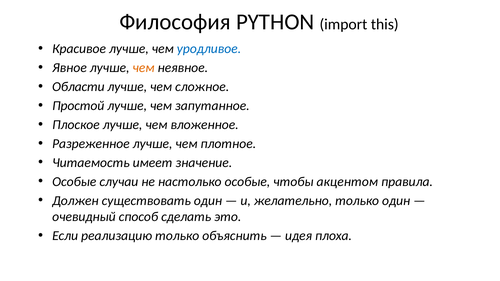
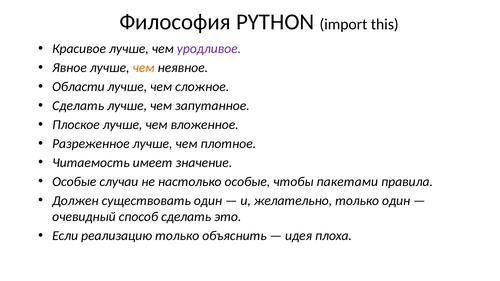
уродливое colour: blue -> purple
Простой at (78, 106): Простой -> Сделать
акцентом: акцентом -> пакетами
